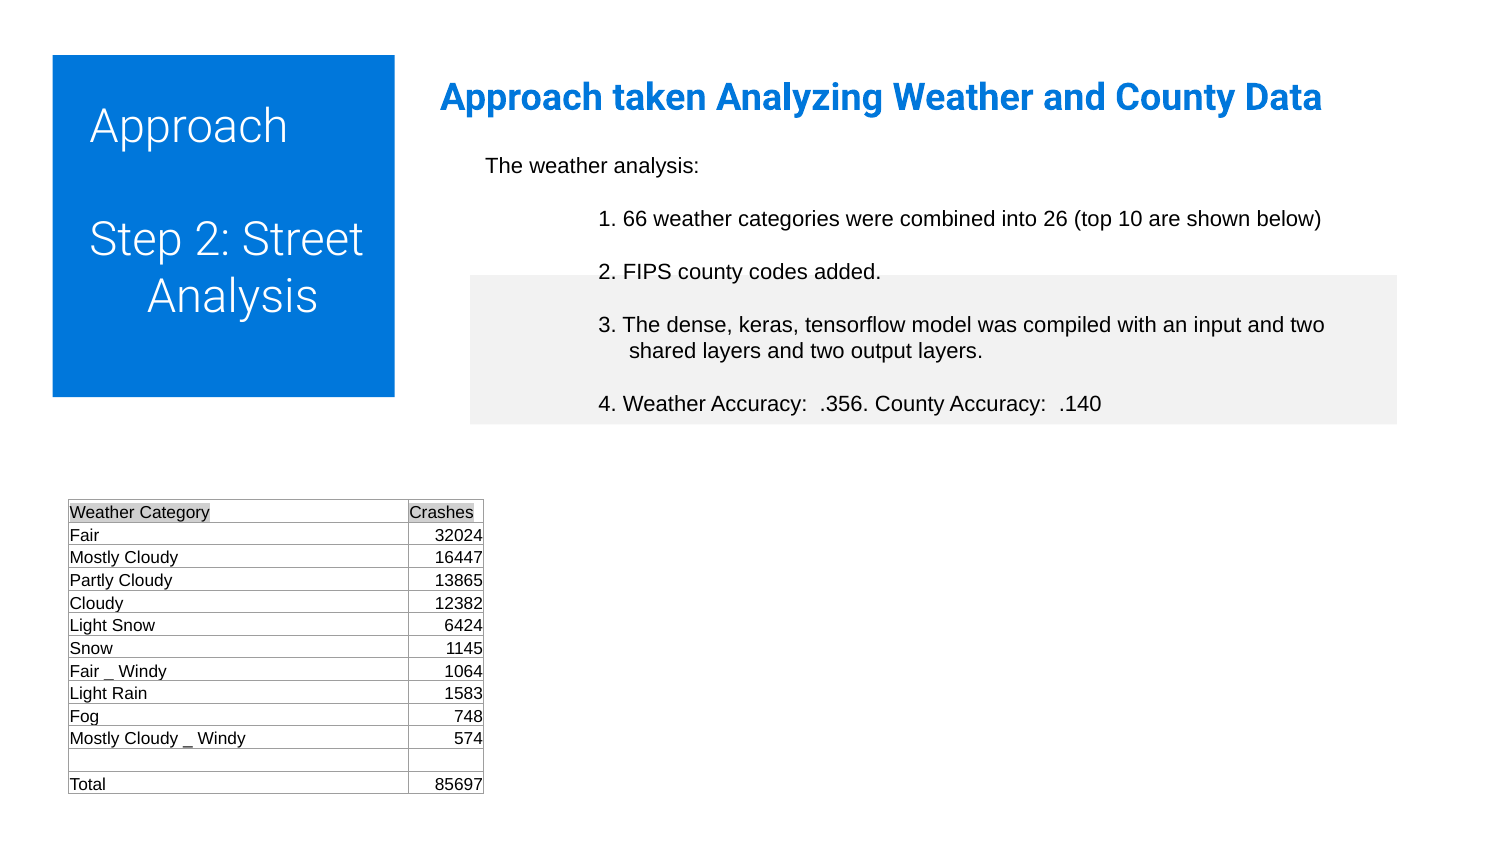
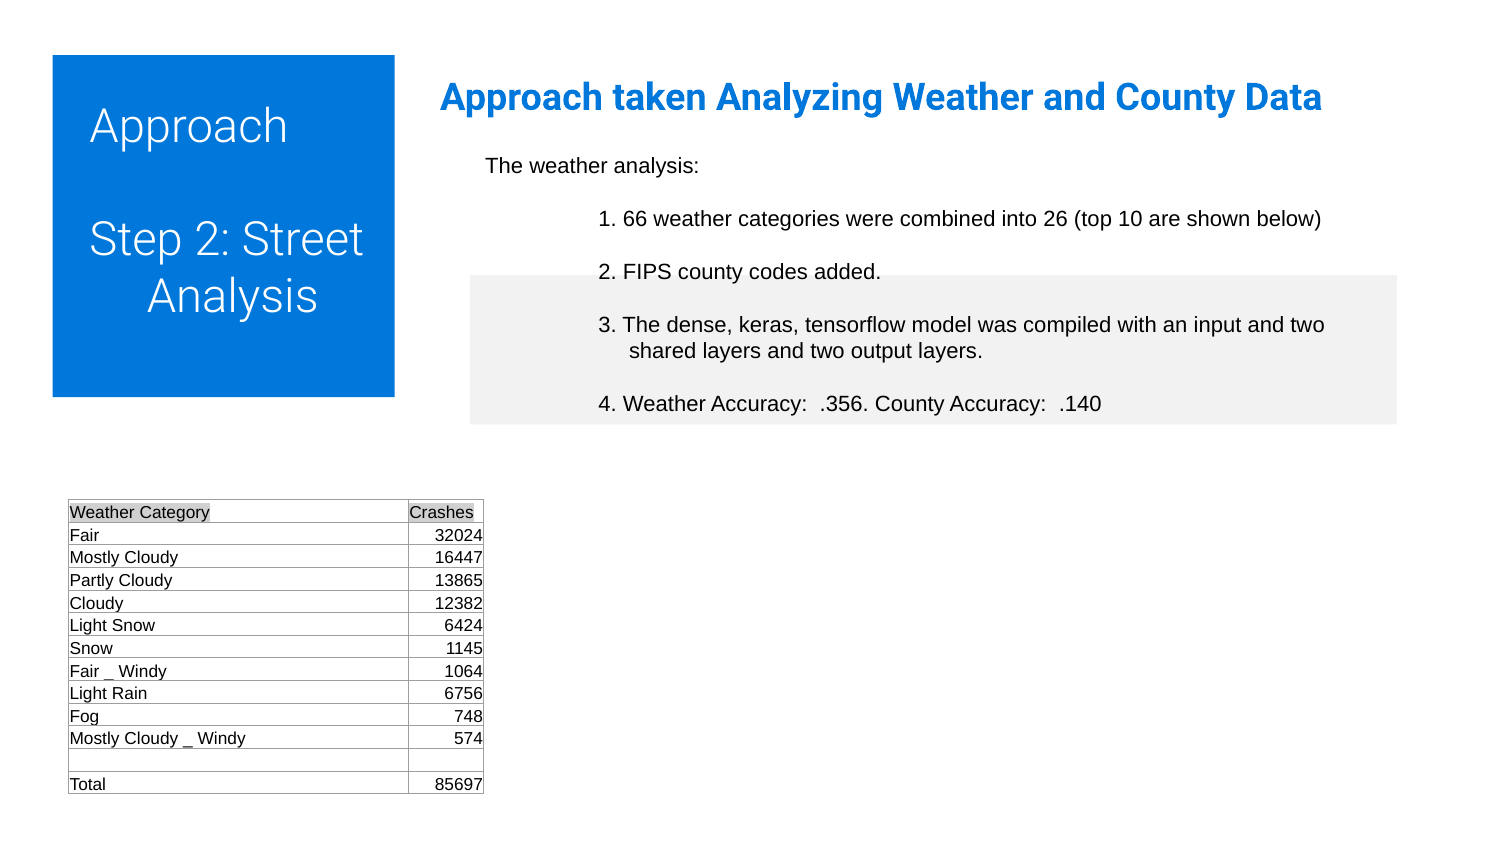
1583: 1583 -> 6756
